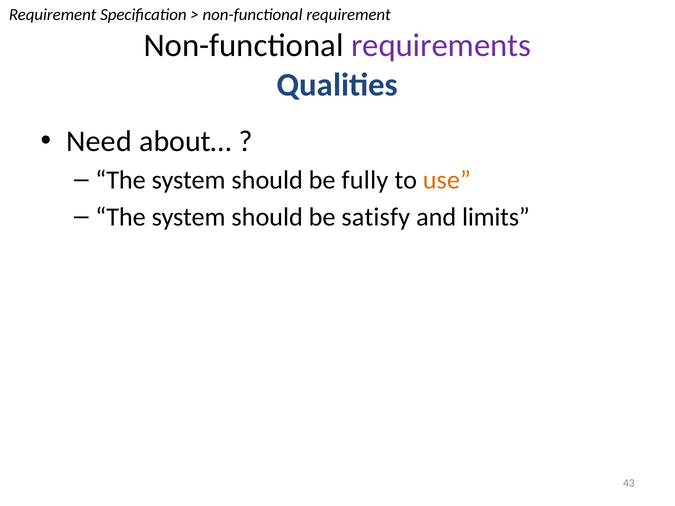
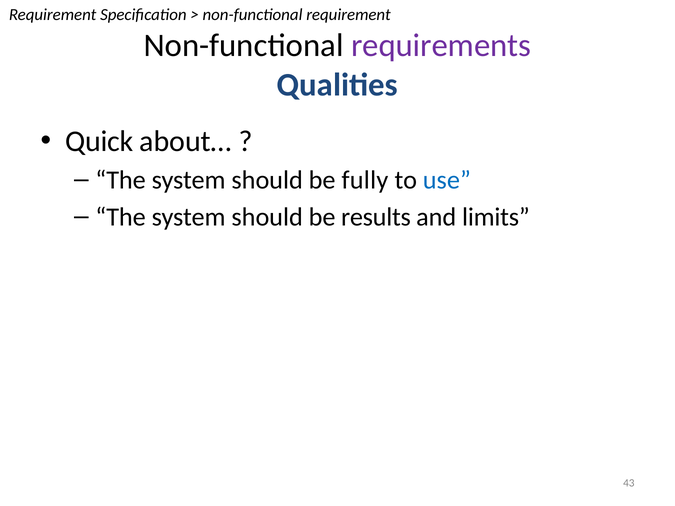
Need: Need -> Quick
use colour: orange -> blue
satisfy: satisfy -> results
